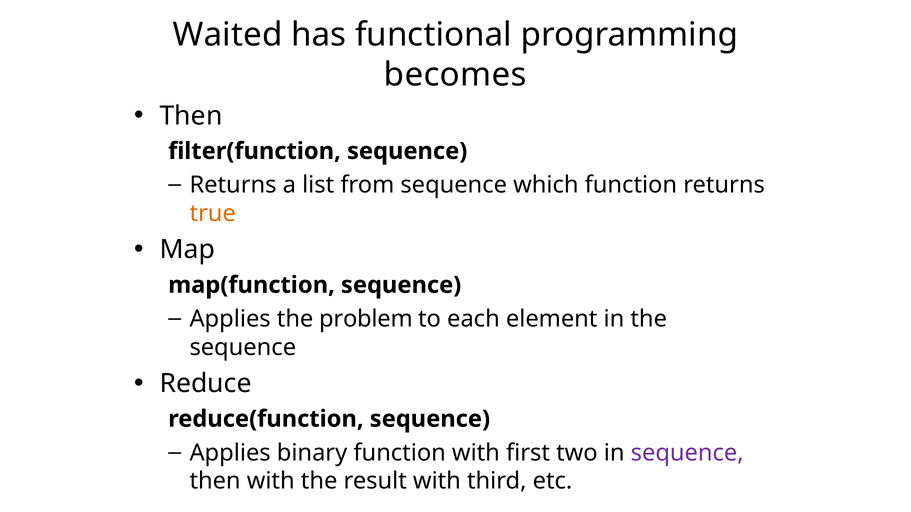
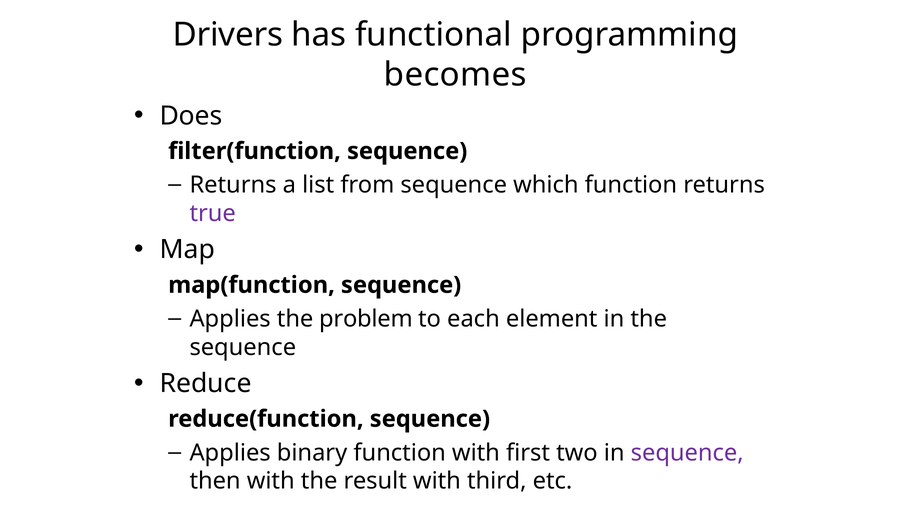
Waited: Waited -> Drivers
Then at (191, 116): Then -> Does
true colour: orange -> purple
